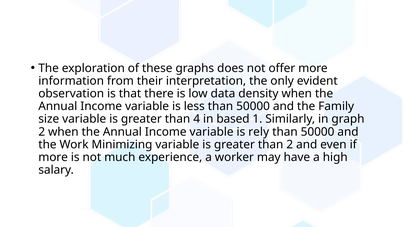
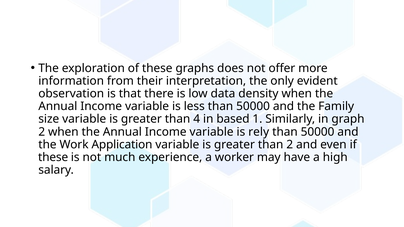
Minimizing: Minimizing -> Application
more at (53, 157): more -> these
